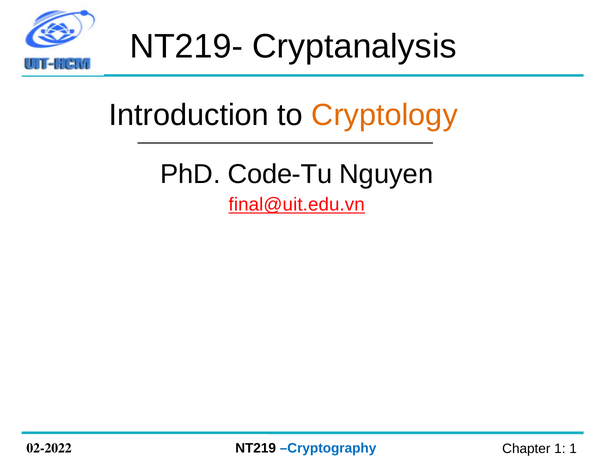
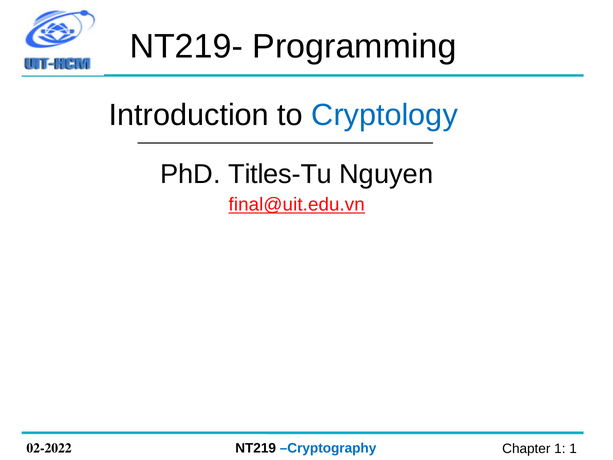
Cryptanalysis: Cryptanalysis -> Programming
Cryptology colour: orange -> blue
Code-Tu: Code-Tu -> Titles-Tu
